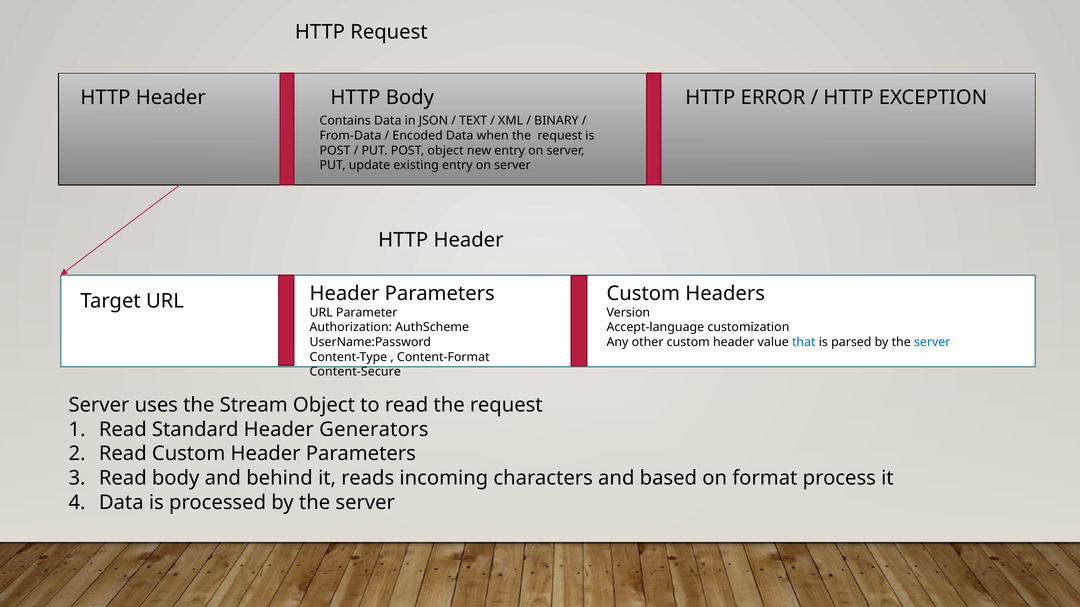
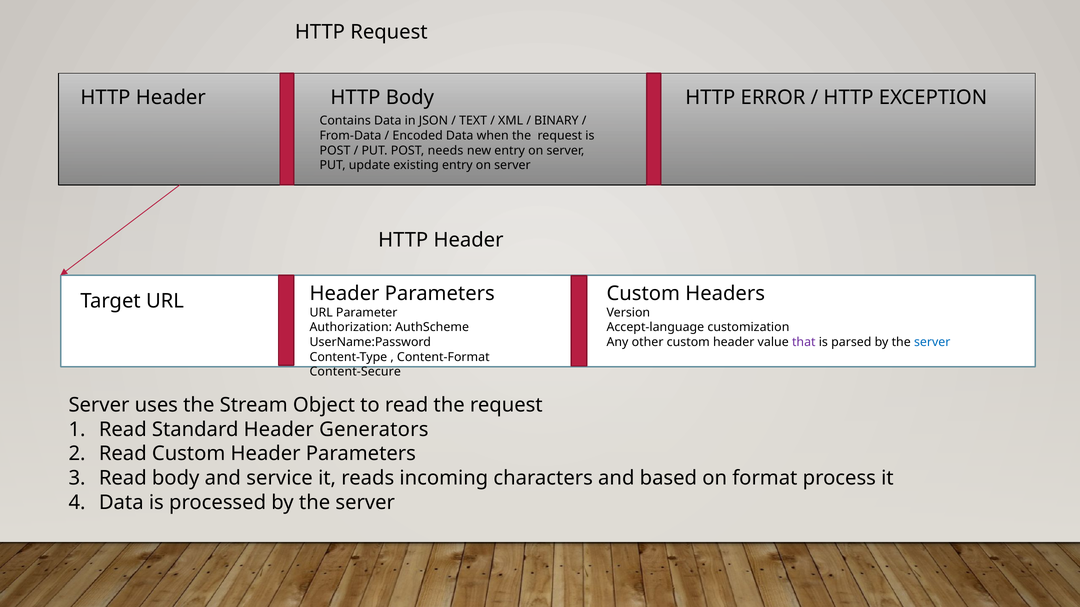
POST object: object -> needs
that colour: blue -> purple
behind: behind -> service
